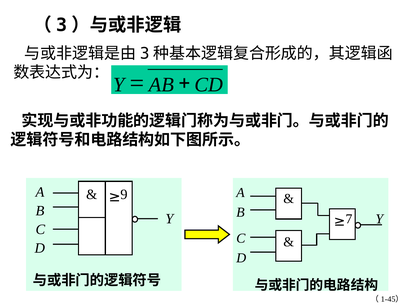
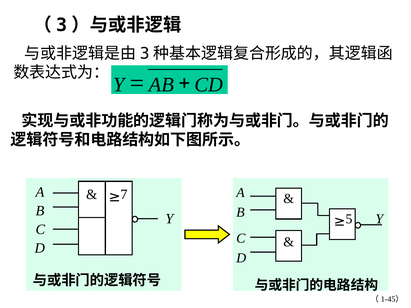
9: 9 -> 7
7: 7 -> 5
